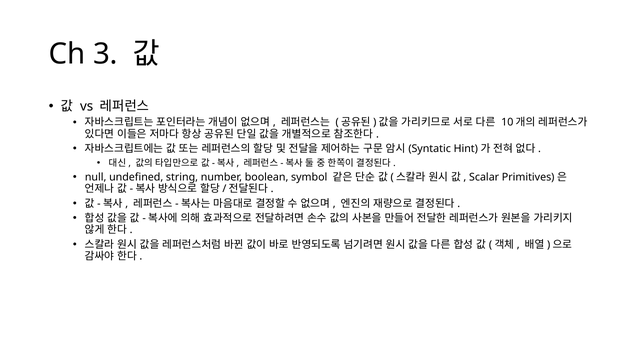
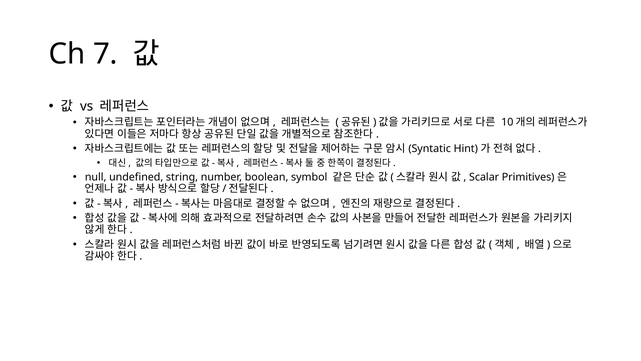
3: 3 -> 7
